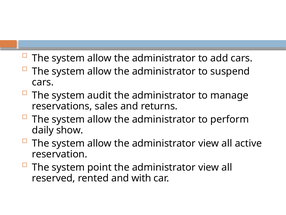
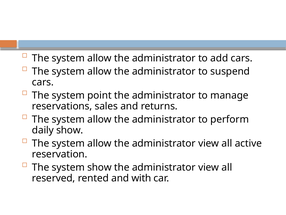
audit: audit -> point
system point: point -> show
